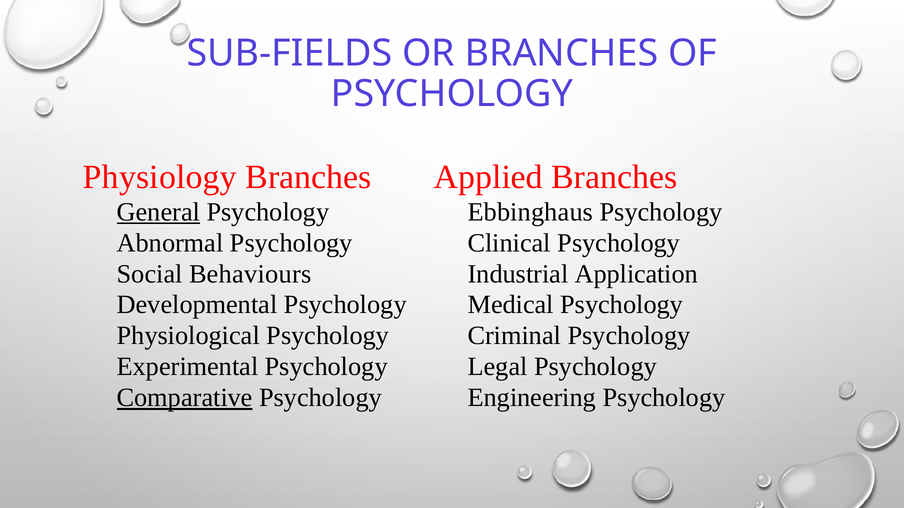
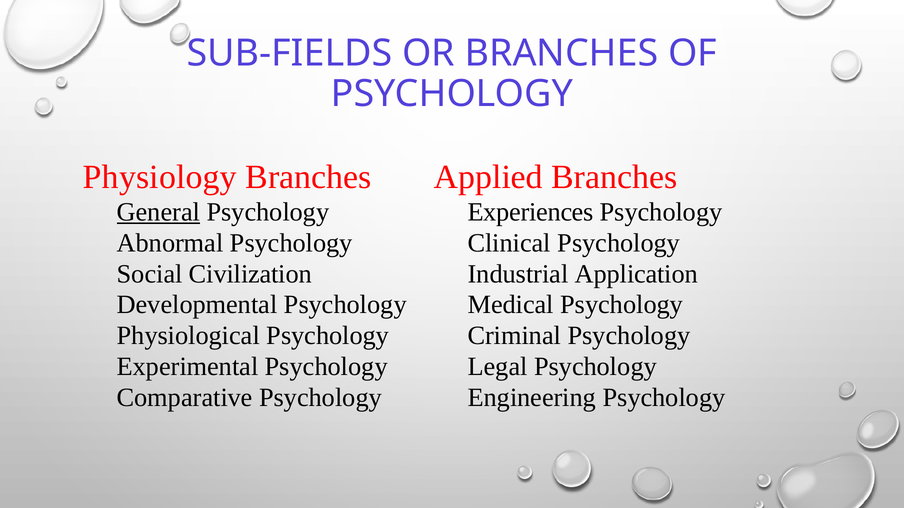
Ebbinghaus: Ebbinghaus -> Experiences
Behaviours: Behaviours -> Civilization
Comparative underline: present -> none
